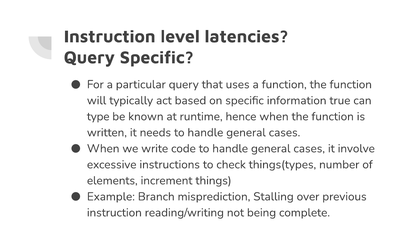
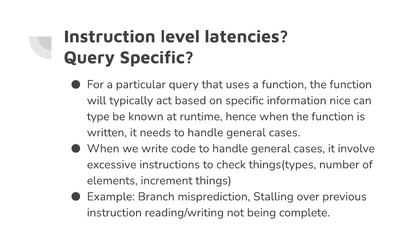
true: true -> nice
